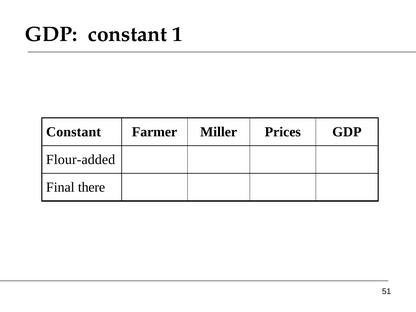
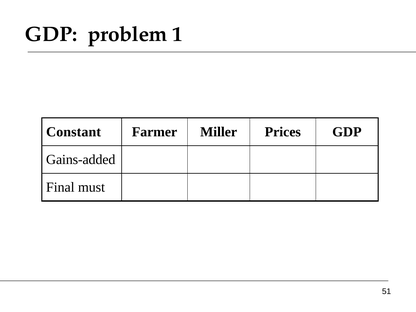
GDP constant: constant -> problem
Flour-added: Flour-added -> Gains-added
there: there -> must
